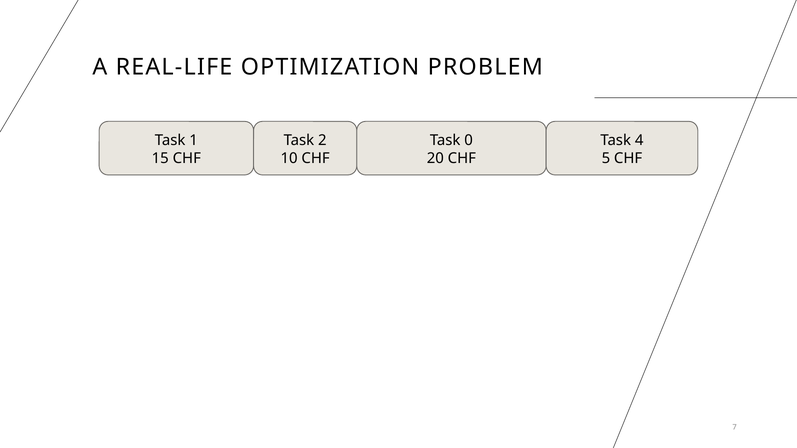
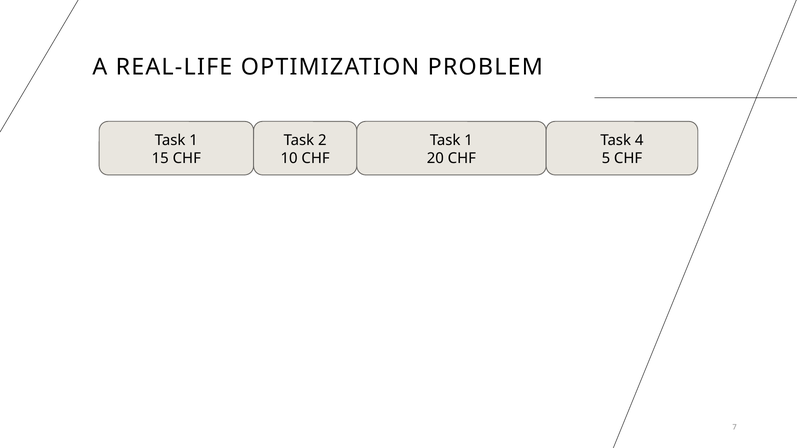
0 at (469, 140): 0 -> 1
